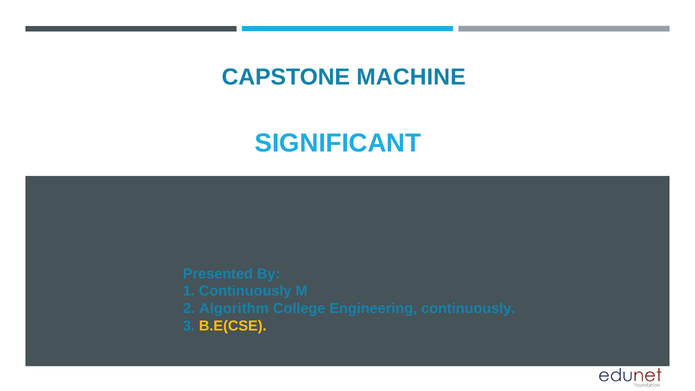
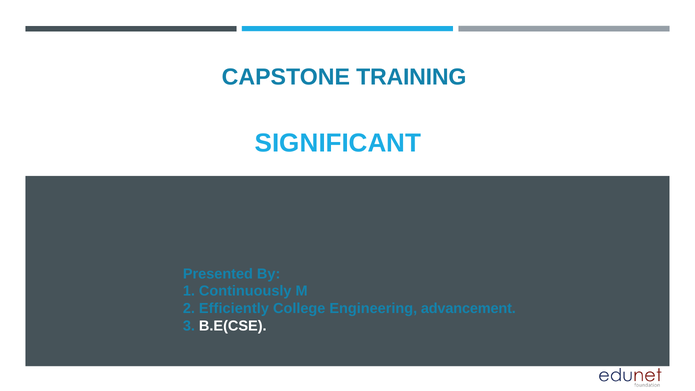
MACHINE: MACHINE -> TRAINING
Algorithm: Algorithm -> Efficiently
Engineering continuously: continuously -> advancement
B.E(CSE colour: yellow -> white
